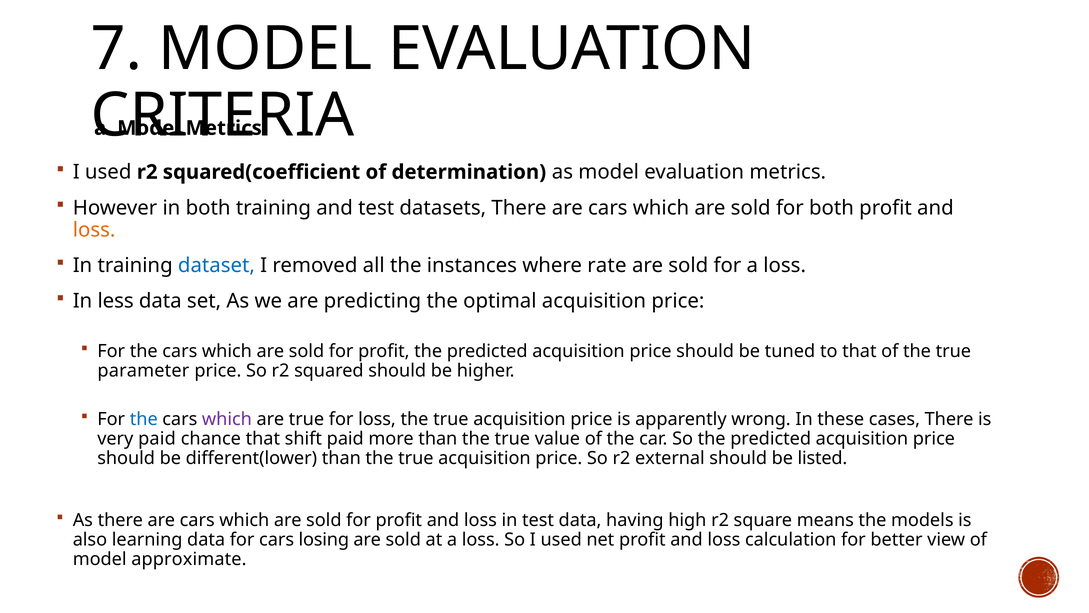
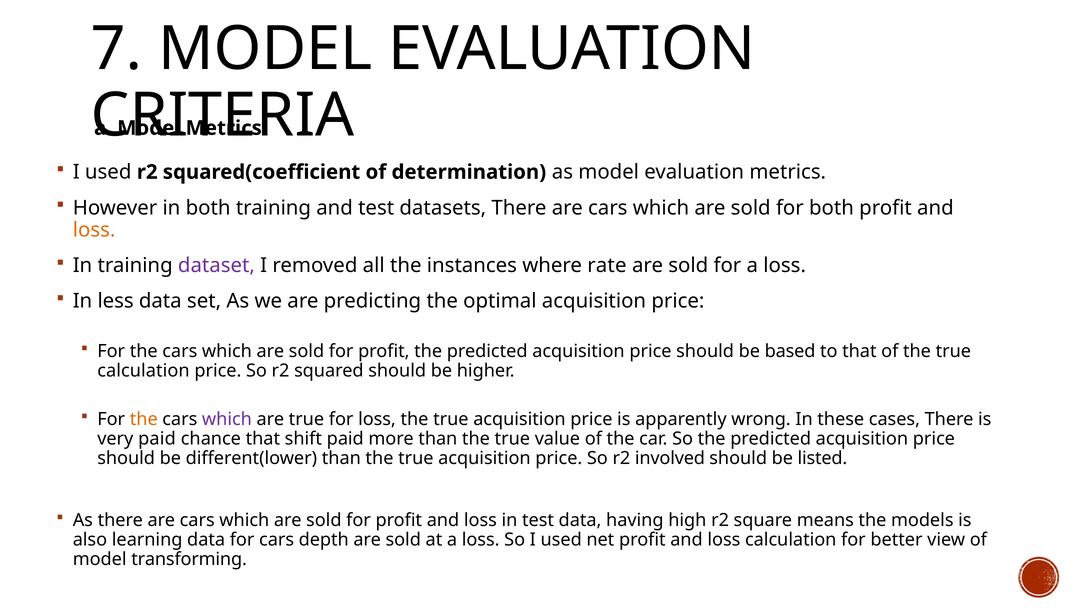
dataset colour: blue -> purple
tuned: tuned -> based
parameter at (143, 370): parameter -> calculation
the at (144, 419) colour: blue -> orange
external: external -> involved
losing: losing -> depth
approximate: approximate -> transforming
